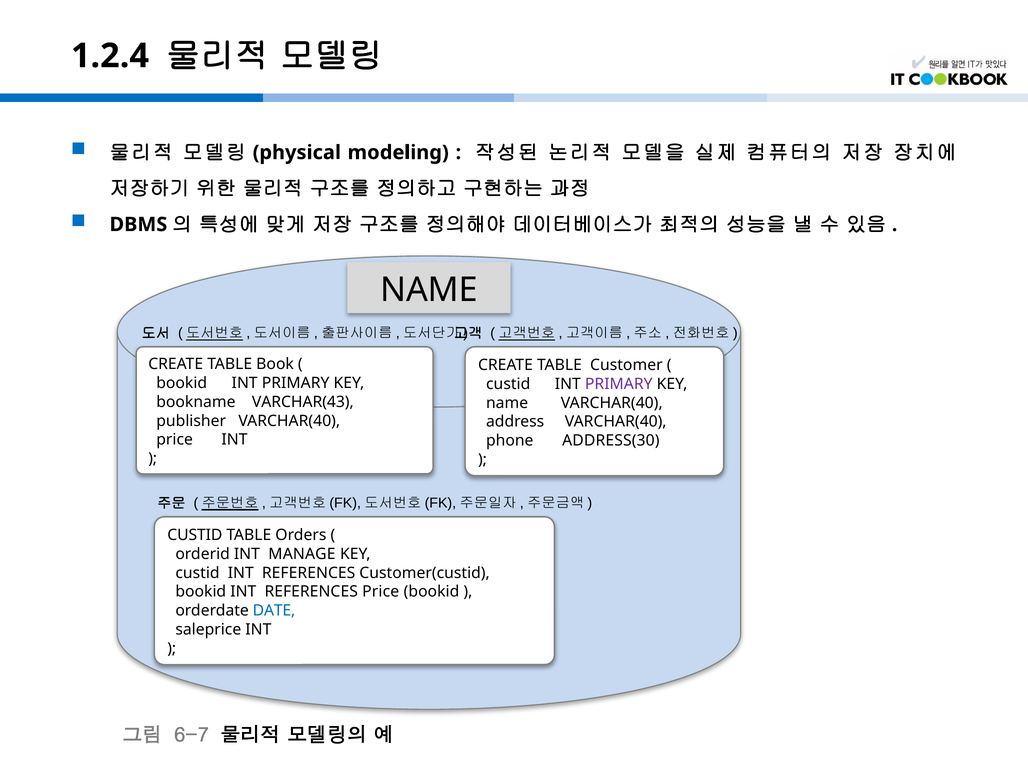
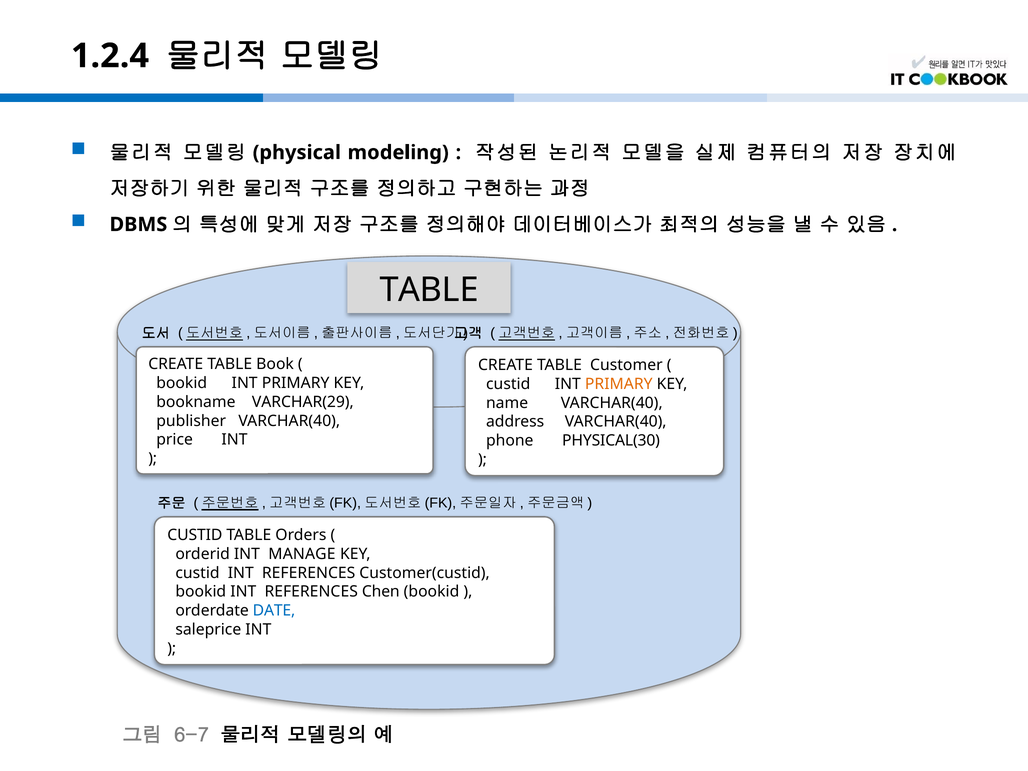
NAME at (429, 290): NAME -> TABLE
PRIMARY at (619, 384) colour: purple -> orange
VARCHAR(43: VARCHAR(43 -> VARCHAR(29
ADDRESS(30: ADDRESS(30 -> PHYSICAL(30
REFERENCES Price: Price -> Chen
